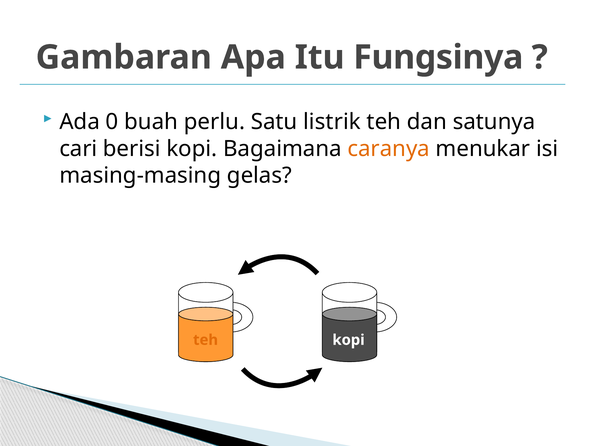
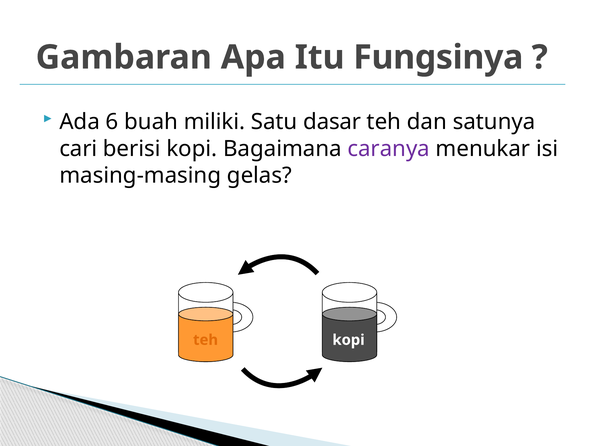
0: 0 -> 6
perlu: perlu -> miliki
listrik: listrik -> dasar
caranya colour: orange -> purple
